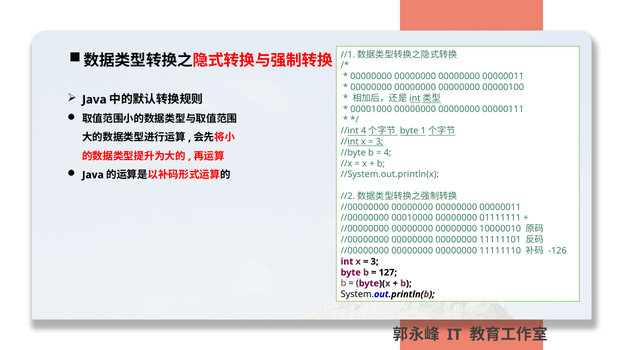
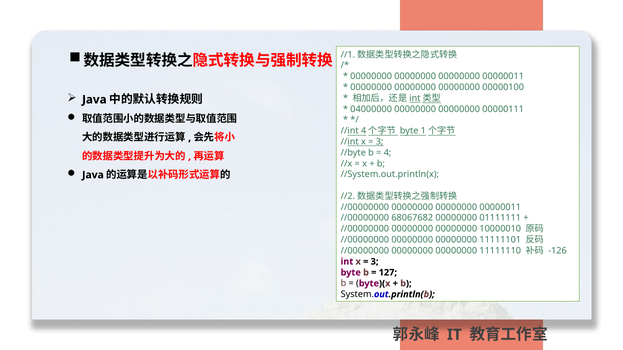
00001000: 00001000 -> 04000000
00010000: 00010000 -> 68067682
